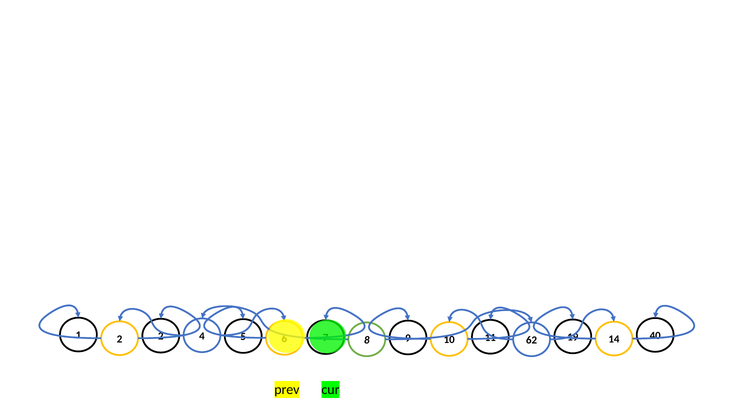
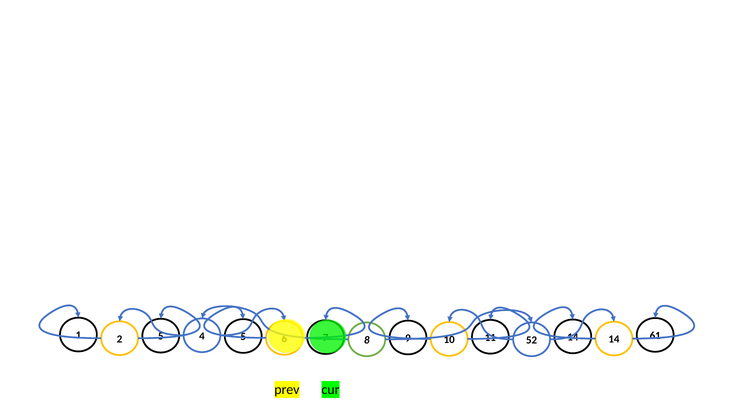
1 2: 2 -> 5
5 19: 19 -> 14
62: 62 -> 52
40: 40 -> 61
